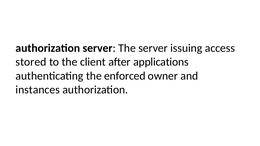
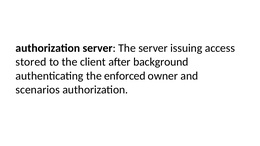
applications: applications -> background
instances: instances -> scenarios
